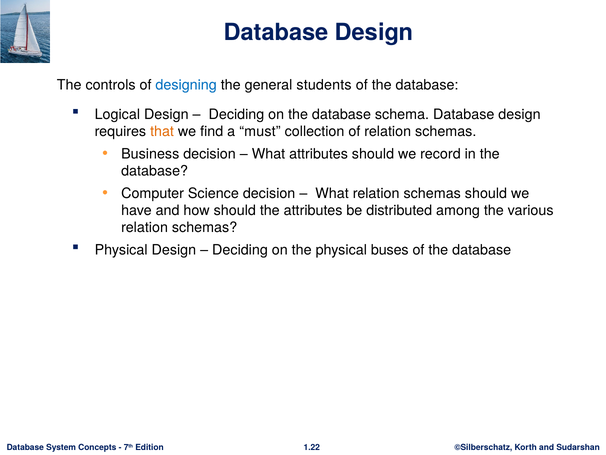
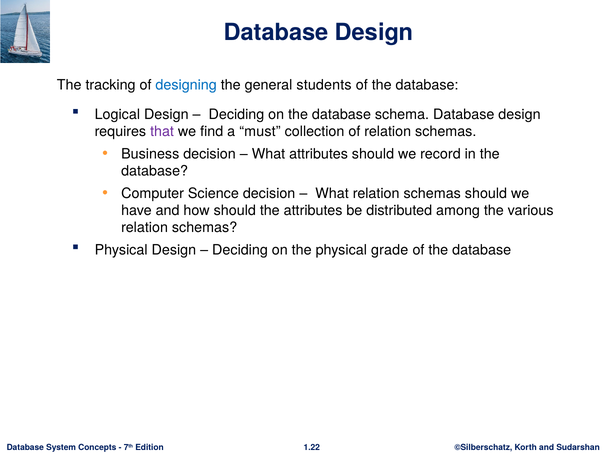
controls: controls -> tracking
that colour: orange -> purple
buses: buses -> grade
